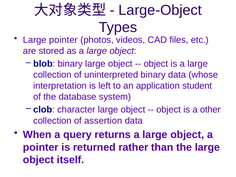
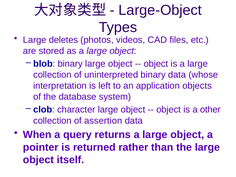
Large pointer: pointer -> deletes
student: student -> objects
